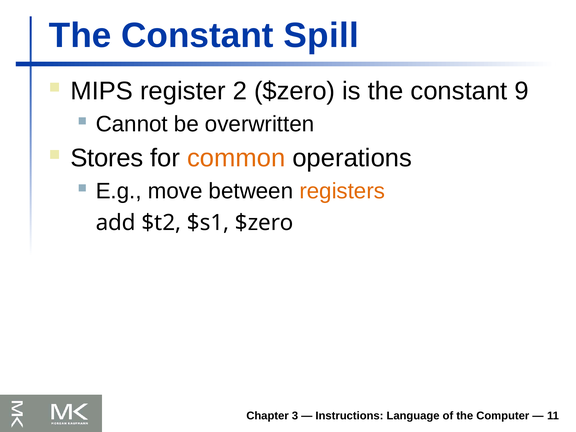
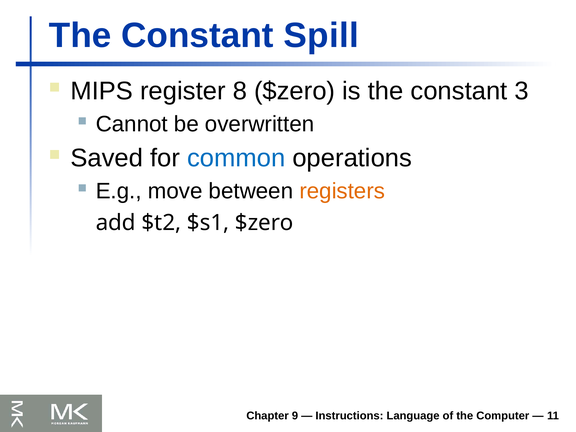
2: 2 -> 8
9: 9 -> 3
Stores: Stores -> Saved
common colour: orange -> blue
3: 3 -> 9
